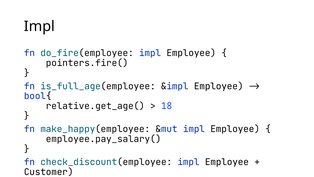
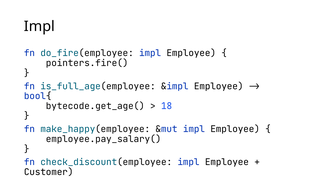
relative.get_age(: relative.get_age( -> bytecode.get_age(
